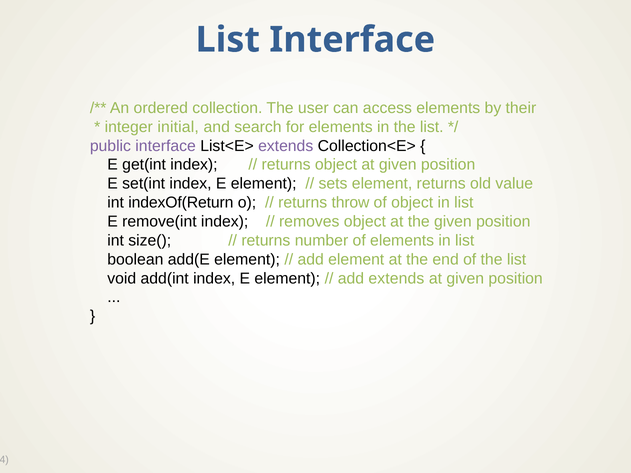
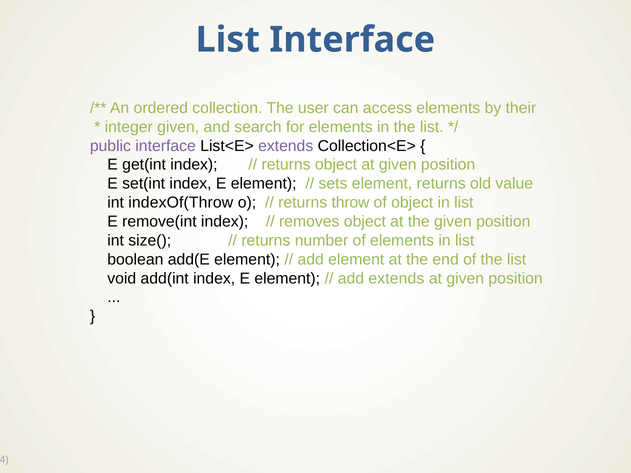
integer initial: initial -> given
indexOf(Return: indexOf(Return -> indexOf(Throw
